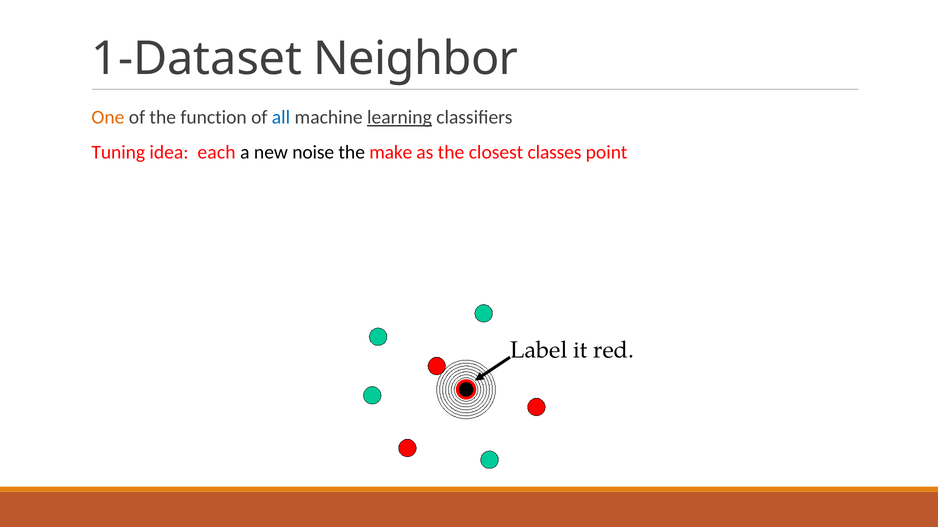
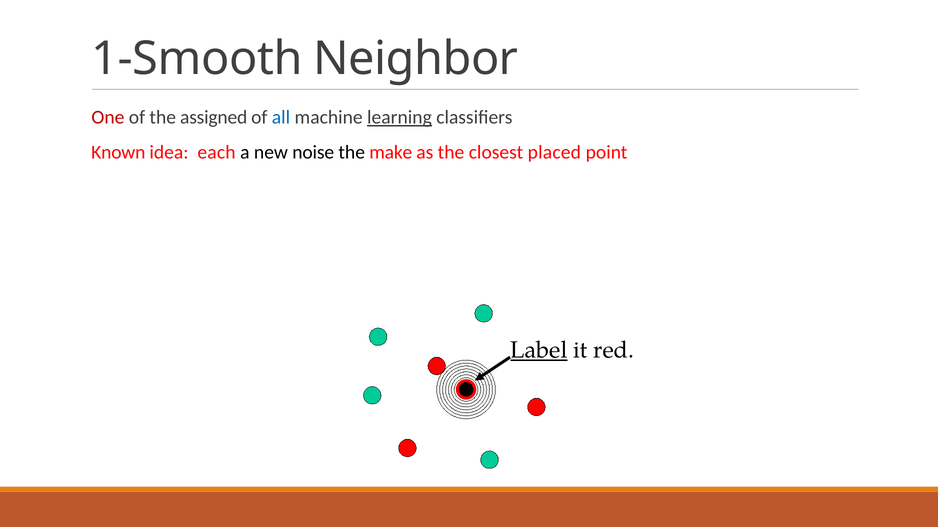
1-Dataset: 1-Dataset -> 1-Smooth
One colour: orange -> red
function: function -> assigned
Tuning: Tuning -> Known
classes: classes -> placed
Label underline: none -> present
